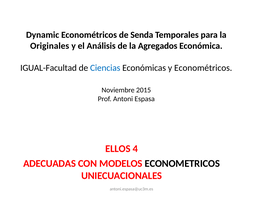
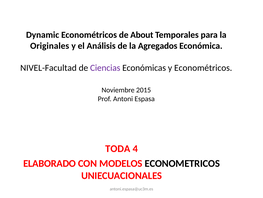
Senda: Senda -> About
IGUAL-Facultad: IGUAL-Facultad -> NIVEL-Facultad
Ciencias colour: blue -> purple
ELLOS: ELLOS -> TODA
ADECUADAS: ADECUADAS -> ELABORADO
